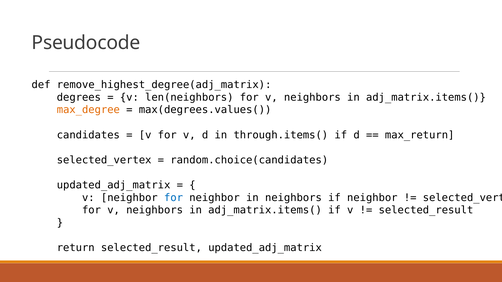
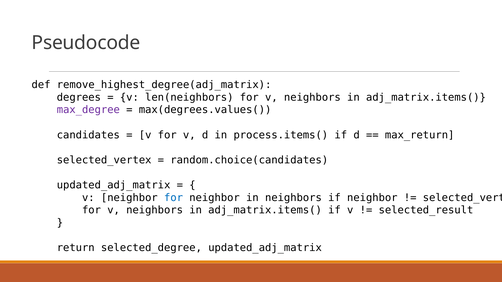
max_degree colour: orange -> purple
through.items(: through.items( -> process.items(
return selected_result: selected_result -> selected_degree
